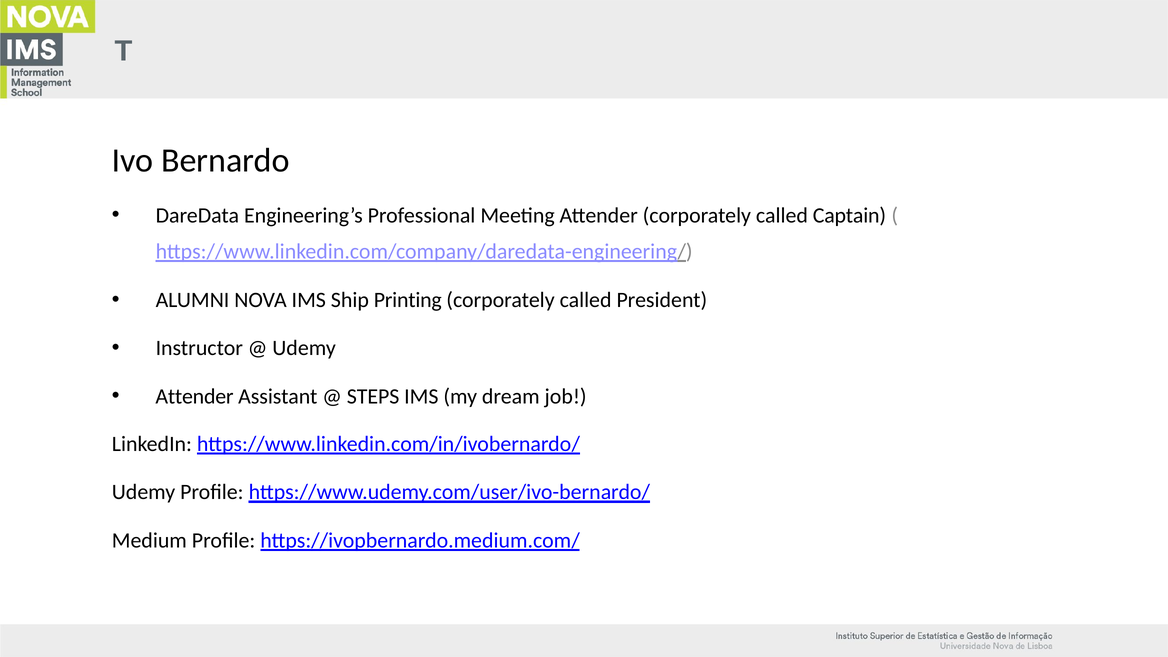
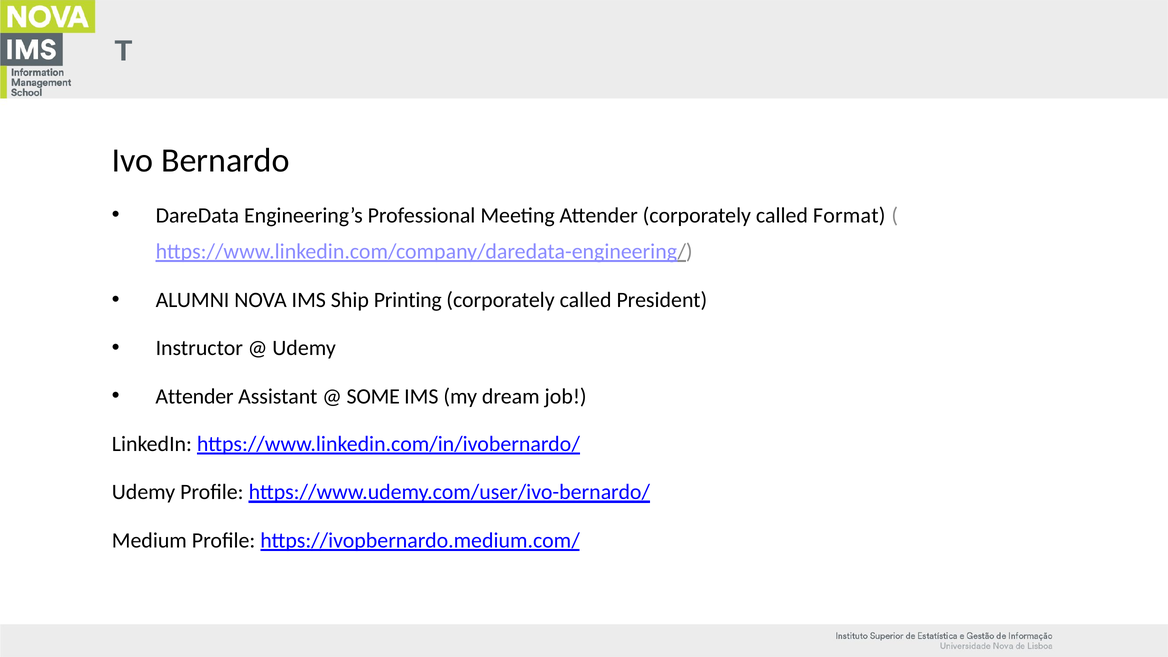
Captain: Captain -> Format
STEPS: STEPS -> SOME
